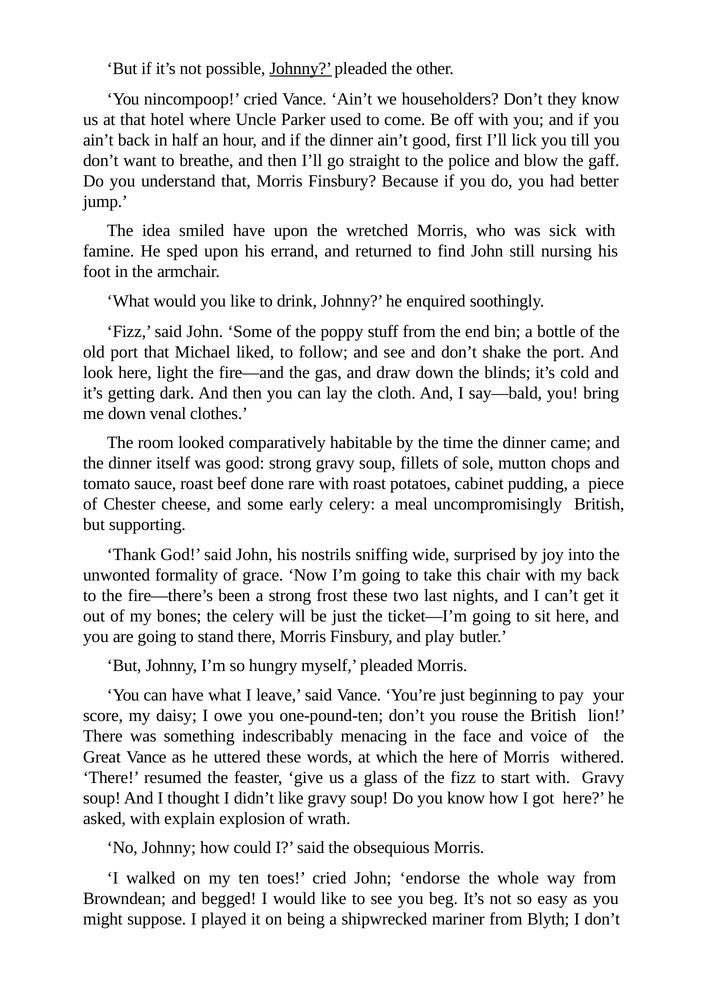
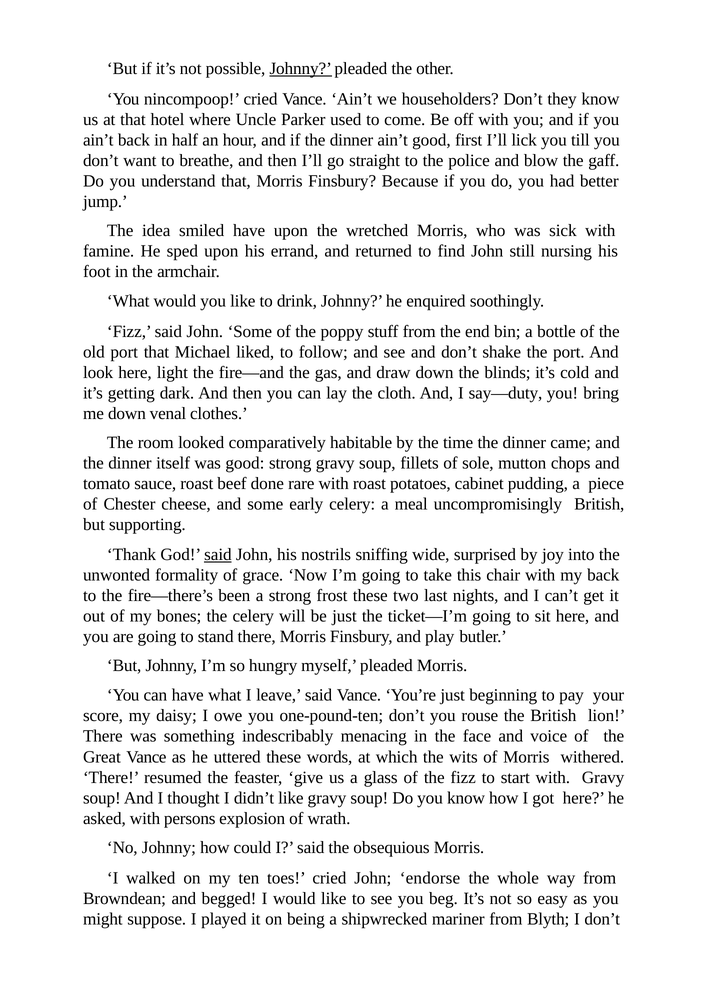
say—bald: say—bald -> say—duty
said at (218, 554) underline: none -> present
the here: here -> wits
explain: explain -> persons
